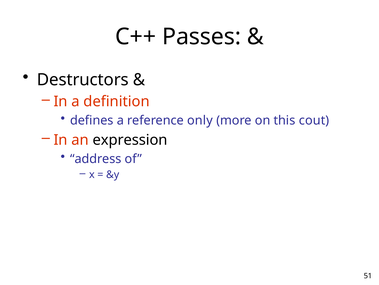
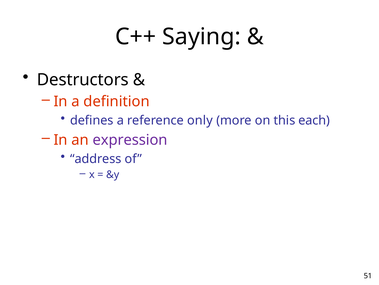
Passes: Passes -> Saying
cout: cout -> each
expression colour: black -> purple
